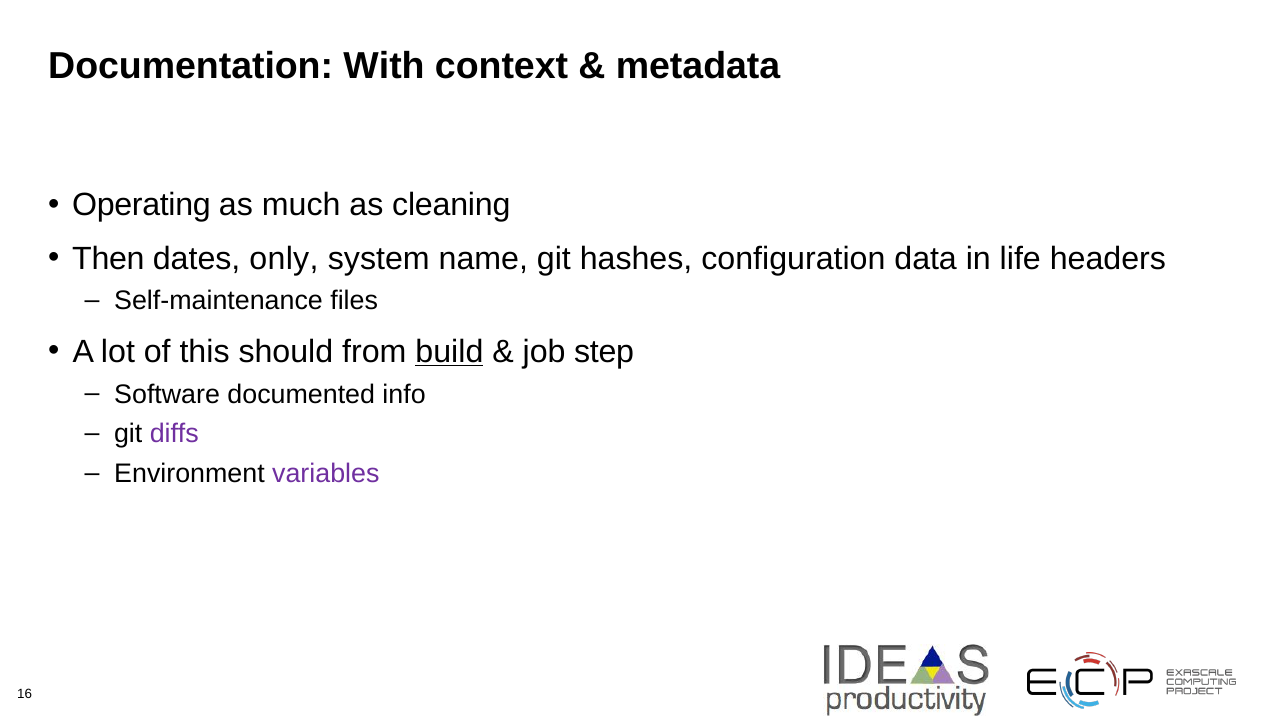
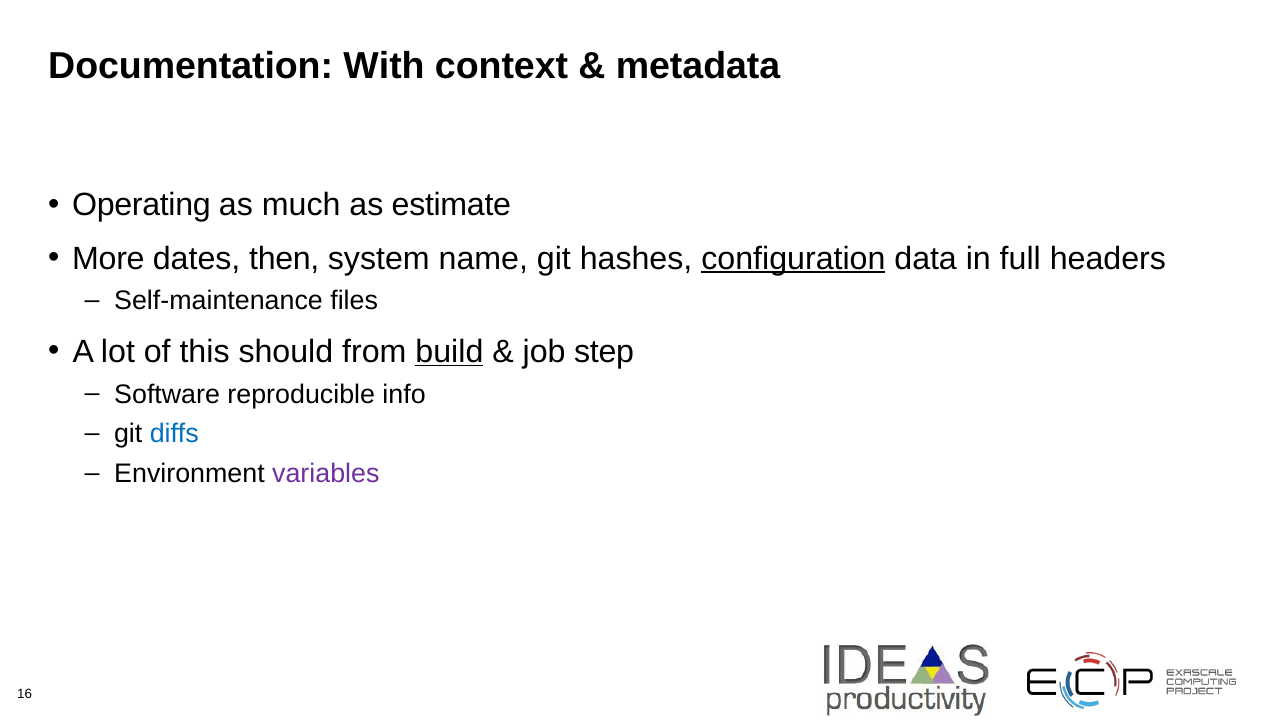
cleaning: cleaning -> estimate
Then: Then -> More
only: only -> then
configuration underline: none -> present
life: life -> full
documented: documented -> reproducible
diffs colour: purple -> blue
